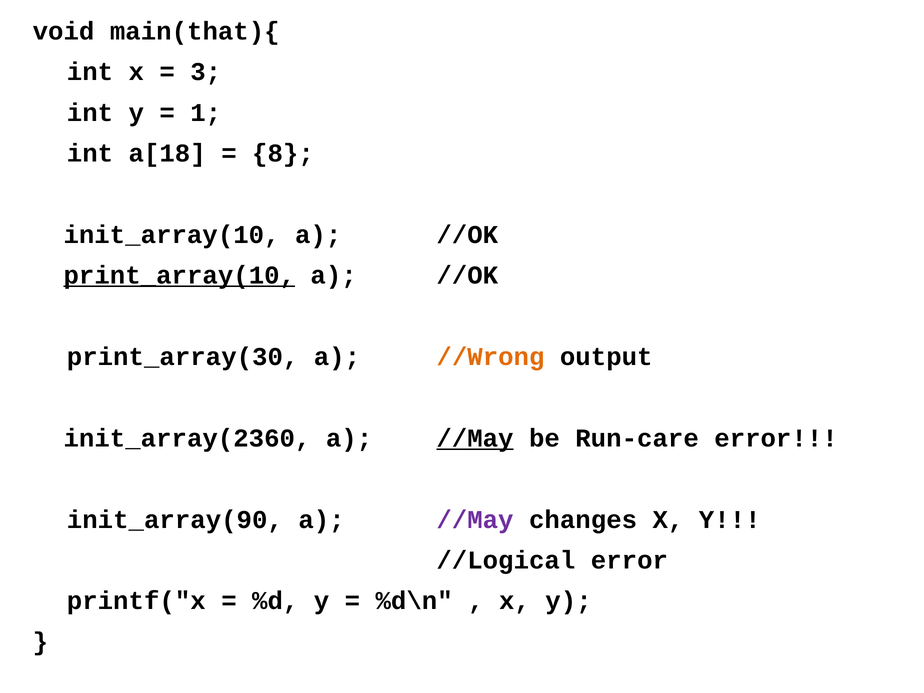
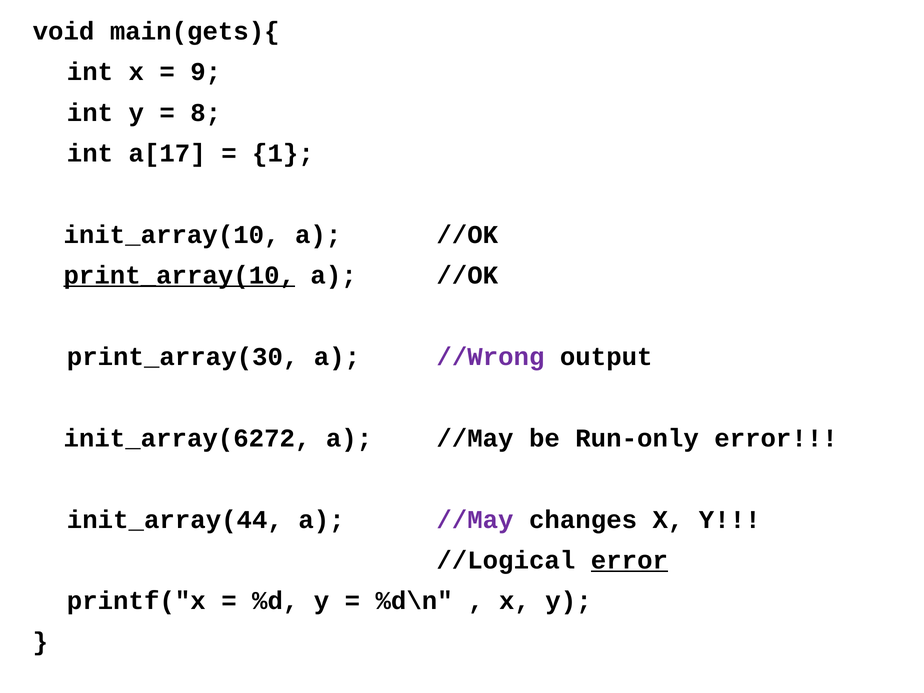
main(that){: main(that){ -> main(gets){
3: 3 -> 9
1: 1 -> 8
a[18: a[18 -> a[17
8: 8 -> 1
//Wrong colour: orange -> purple
init_array(2360: init_array(2360 -> init_array(6272
//May at (475, 438) underline: present -> none
Run-care: Run-care -> Run-only
init_array(90: init_array(90 -> init_array(44
error at (629, 560) underline: none -> present
